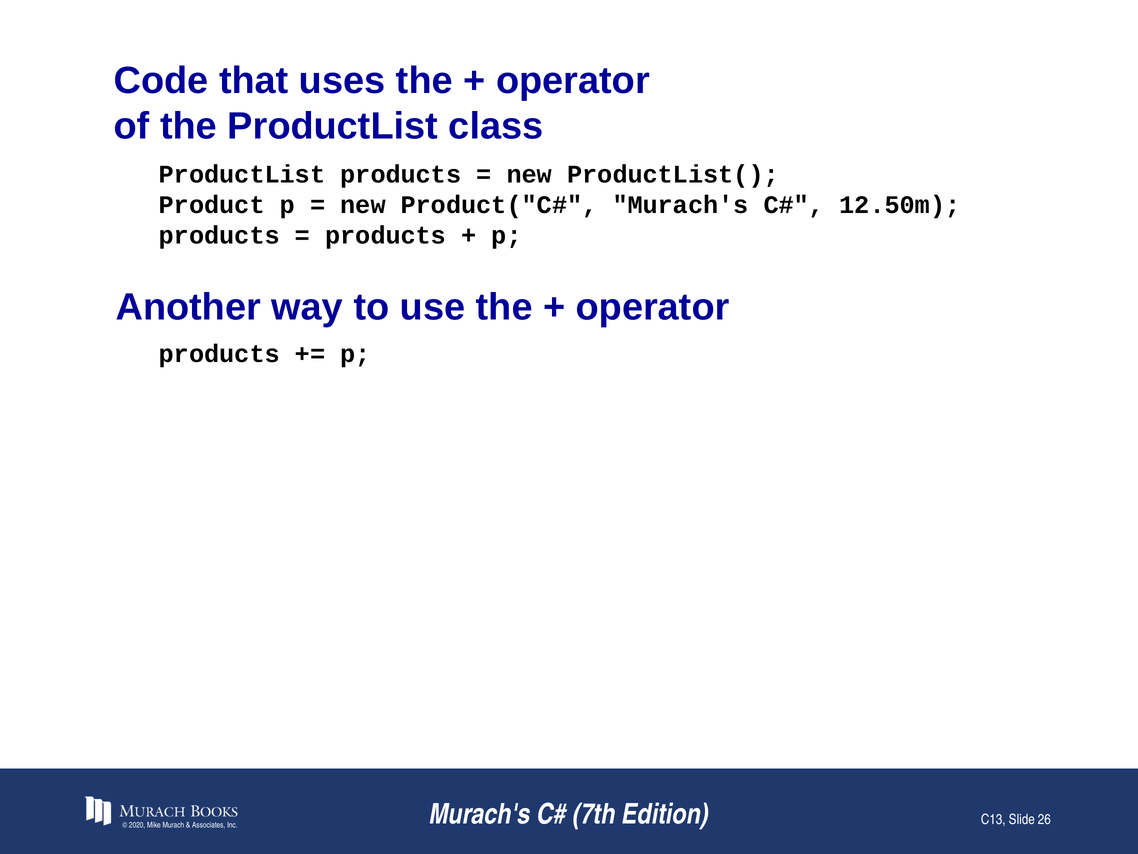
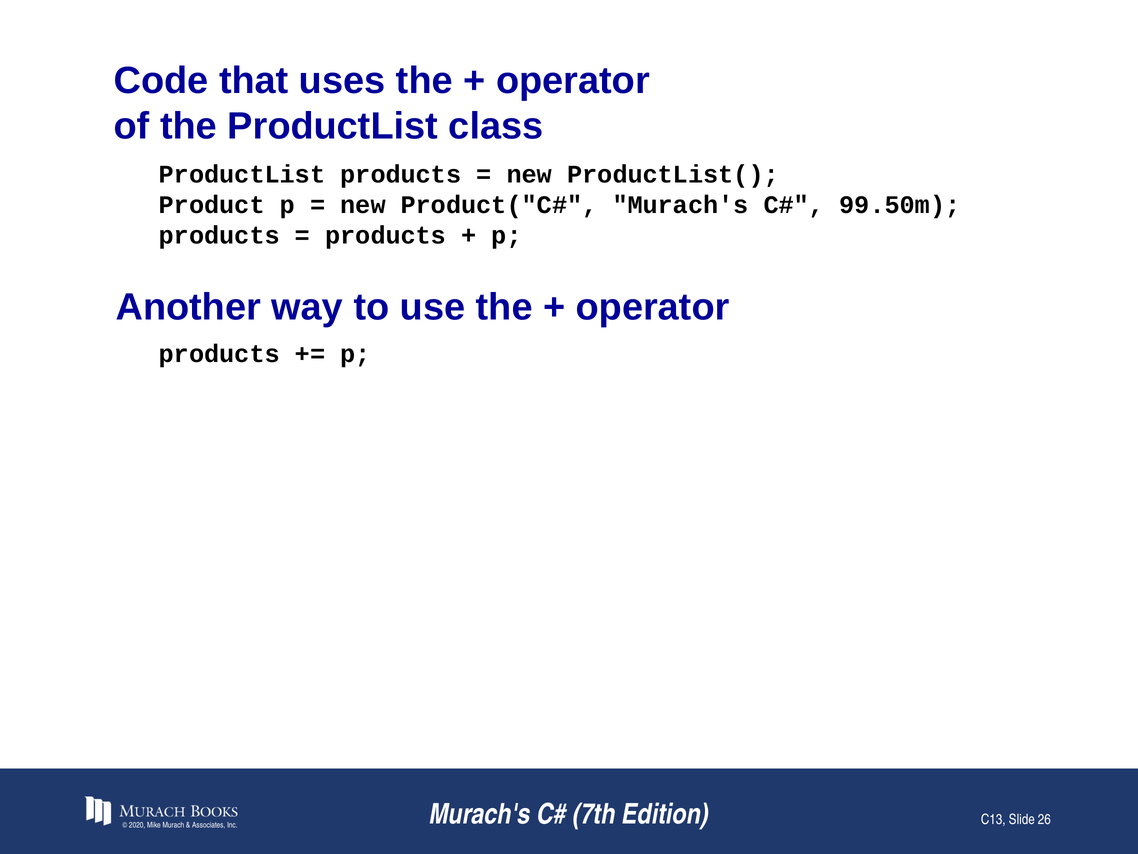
12.50m: 12.50m -> 99.50m
